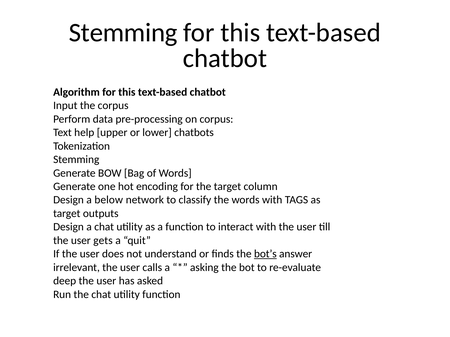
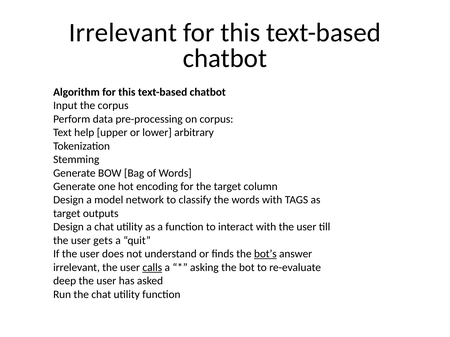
Stemming at (123, 33): Stemming -> Irrelevant
chatbots: chatbots -> arbitrary
below: below -> model
calls underline: none -> present
